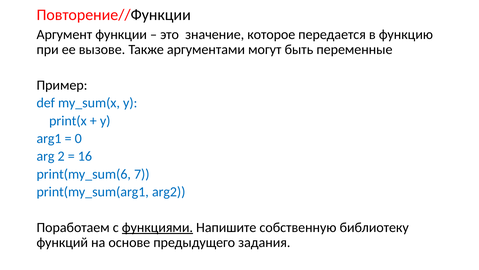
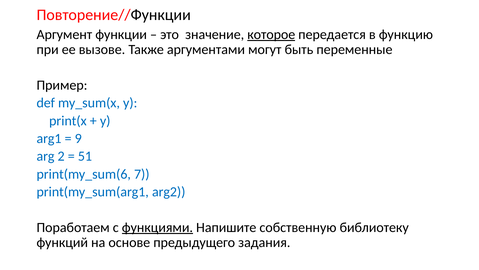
которое underline: none -> present
0: 0 -> 9
16: 16 -> 51
